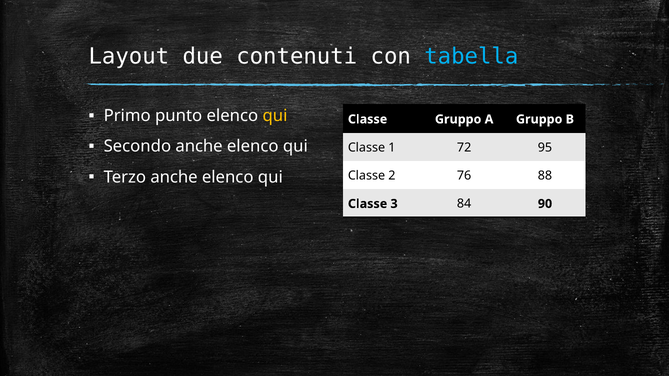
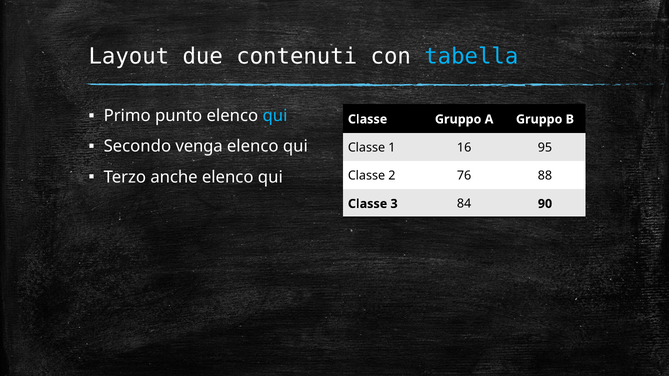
qui at (275, 116) colour: yellow -> light blue
Secondo anche: anche -> venga
72: 72 -> 16
